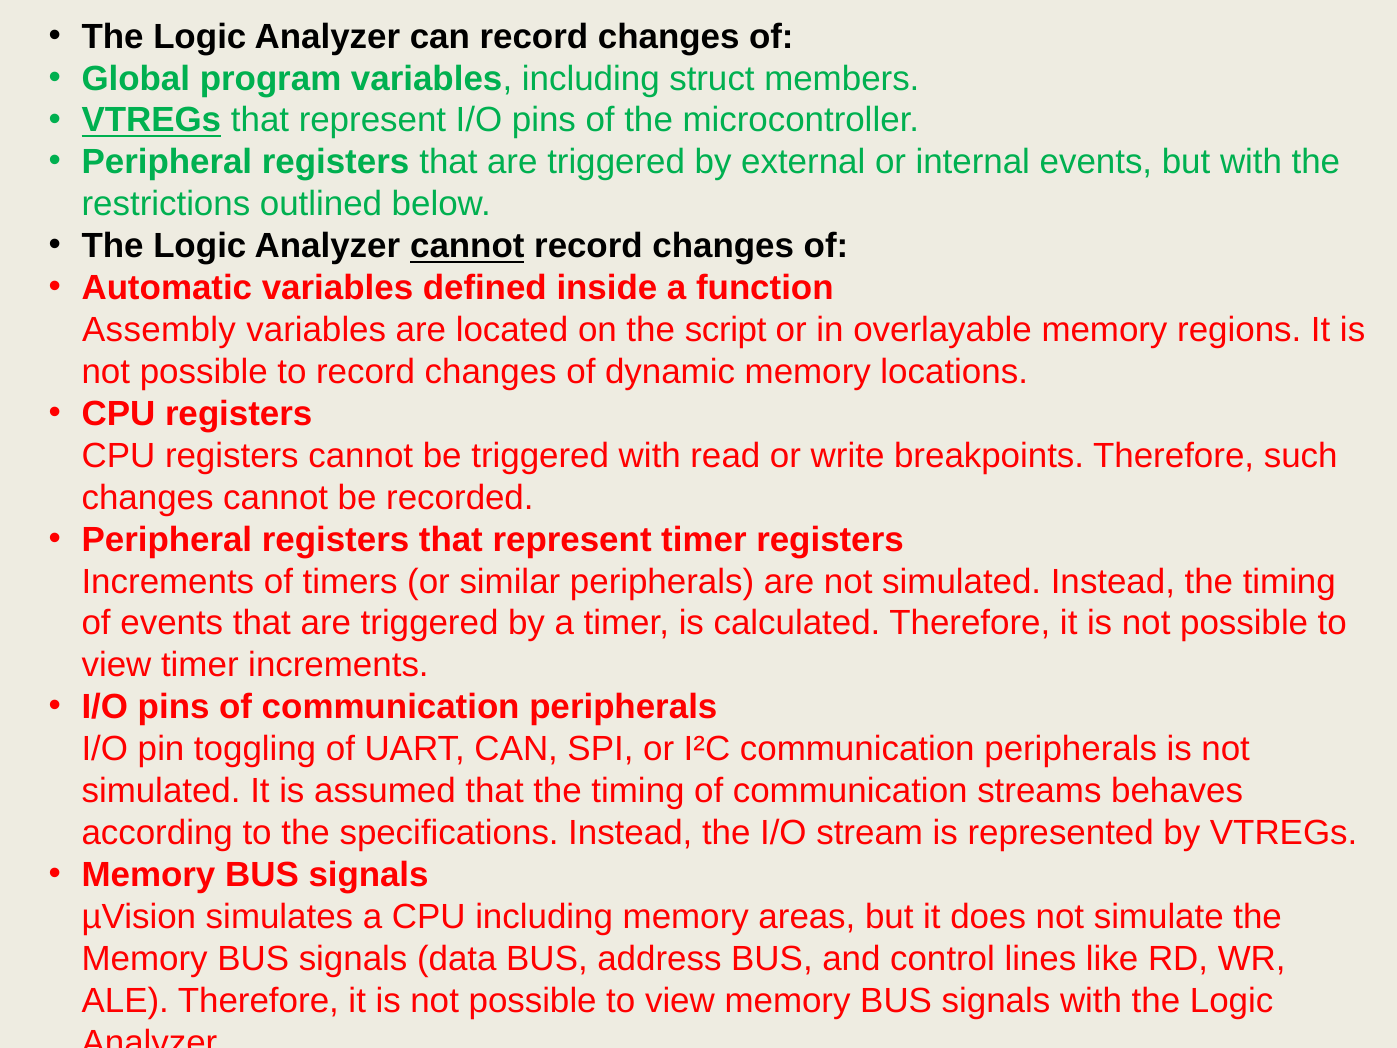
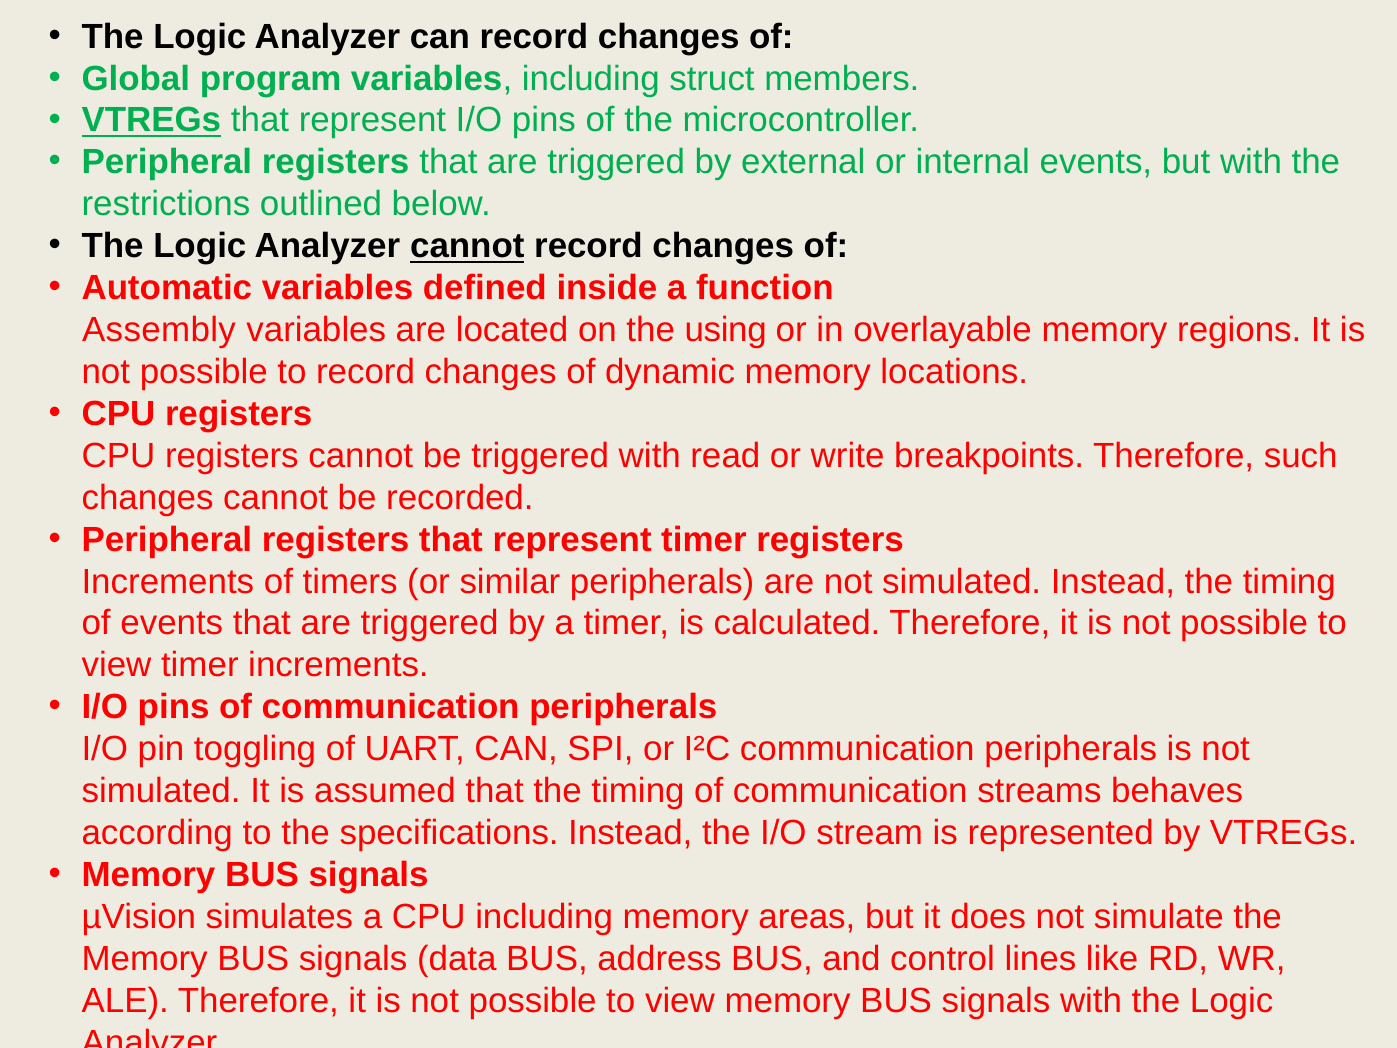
script: script -> using
